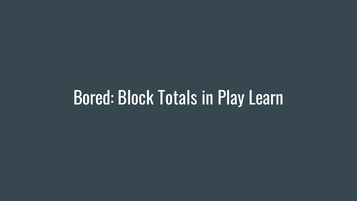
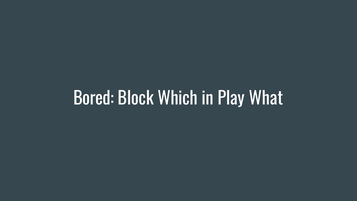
Totals: Totals -> Which
Learn: Learn -> What
